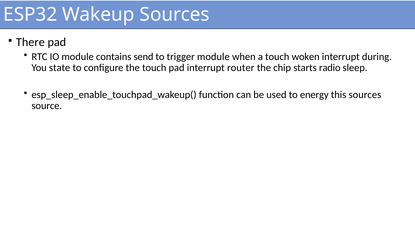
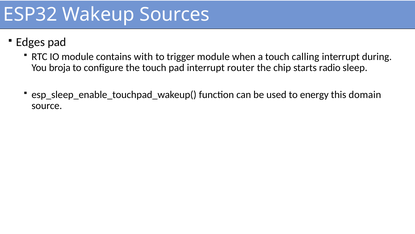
There: There -> Edges
send: send -> with
woken: woken -> calling
state: state -> broja
this sources: sources -> domain
